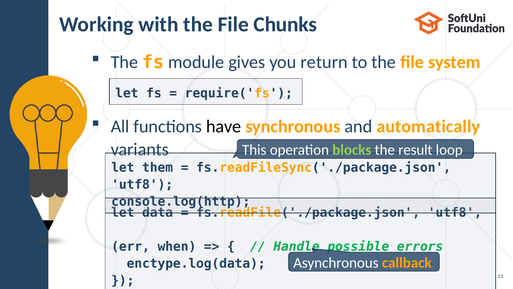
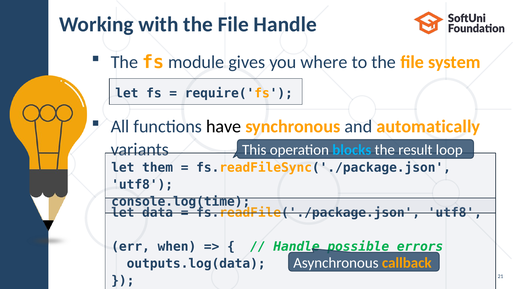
File Chunks: Chunks -> Handle
return: return -> where
blocks colour: light green -> light blue
console.log(http: console.log(http -> console.log(time
enctype.log(data: enctype.log(data -> outputs.log(data
